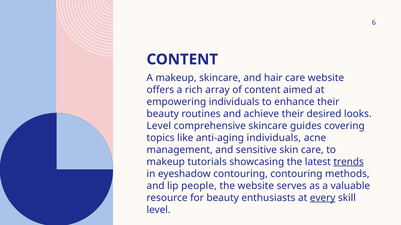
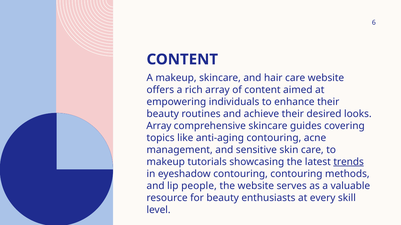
Level at (159, 126): Level -> Array
anti-aging individuals: individuals -> contouring
every underline: present -> none
